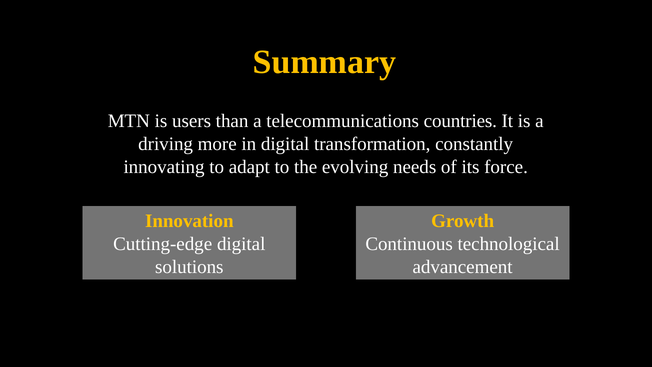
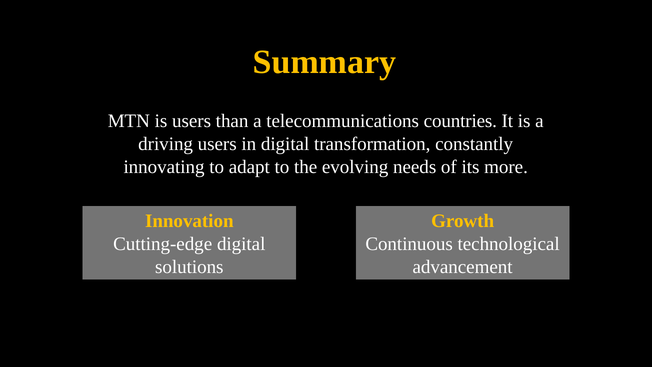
driving more: more -> users
force: force -> more
